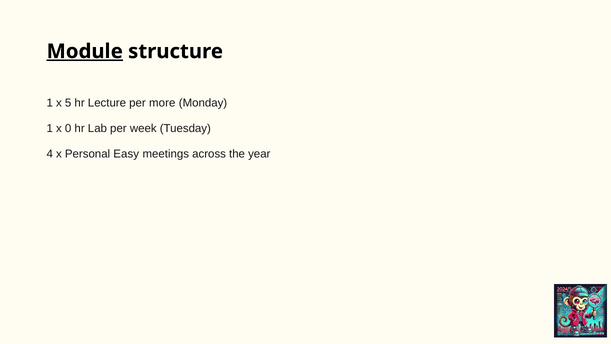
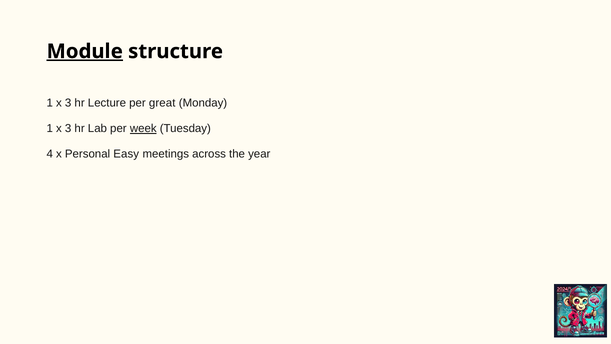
5 at (68, 103): 5 -> 3
more: more -> great
0 at (68, 128): 0 -> 3
week underline: none -> present
